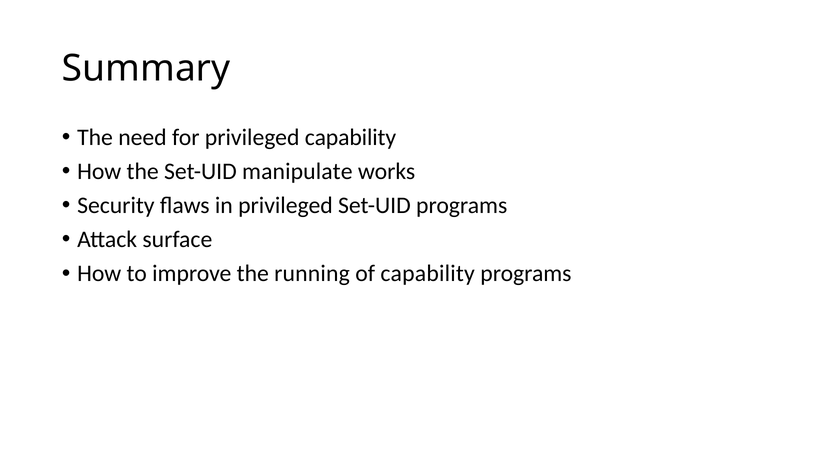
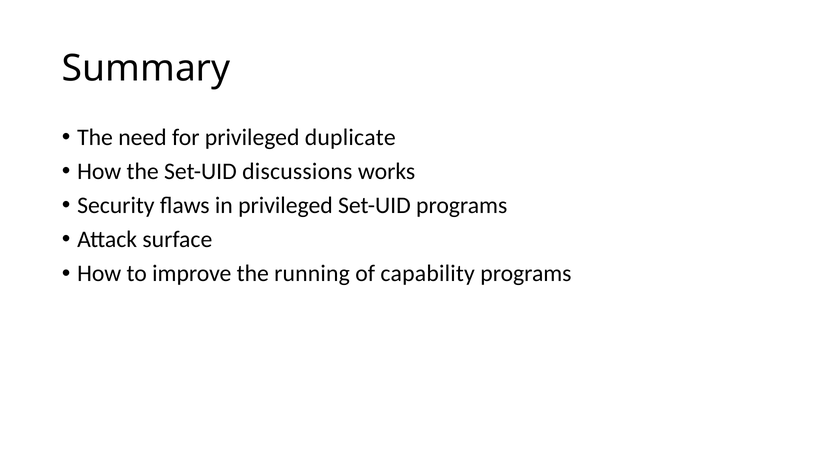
privileged capability: capability -> duplicate
manipulate: manipulate -> discussions
